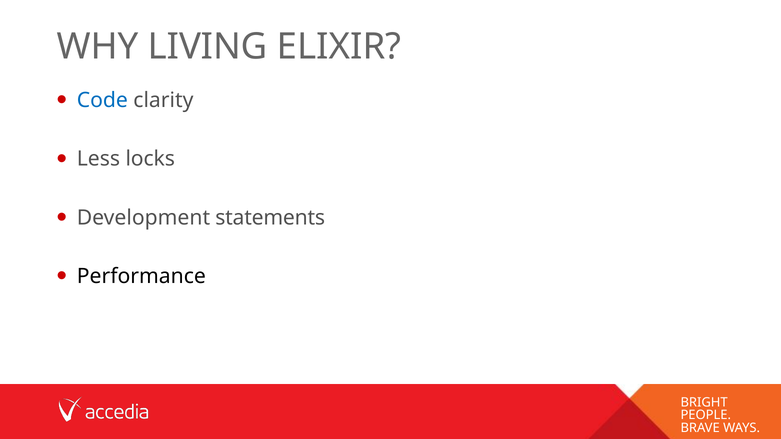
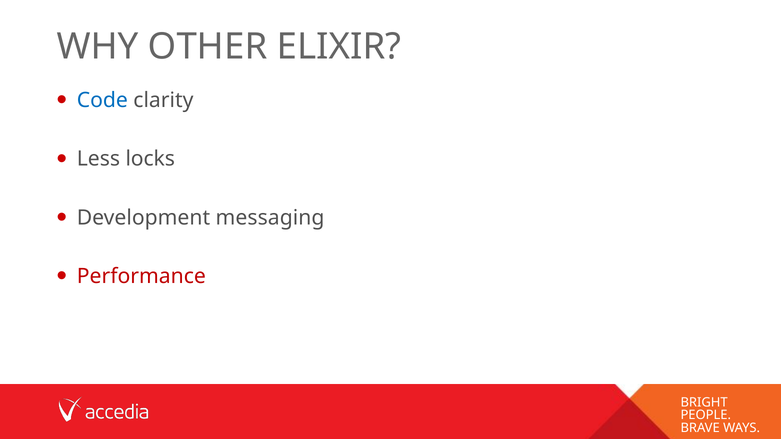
LIVING: LIVING -> OTHER
statements: statements -> messaging
Performance colour: black -> red
